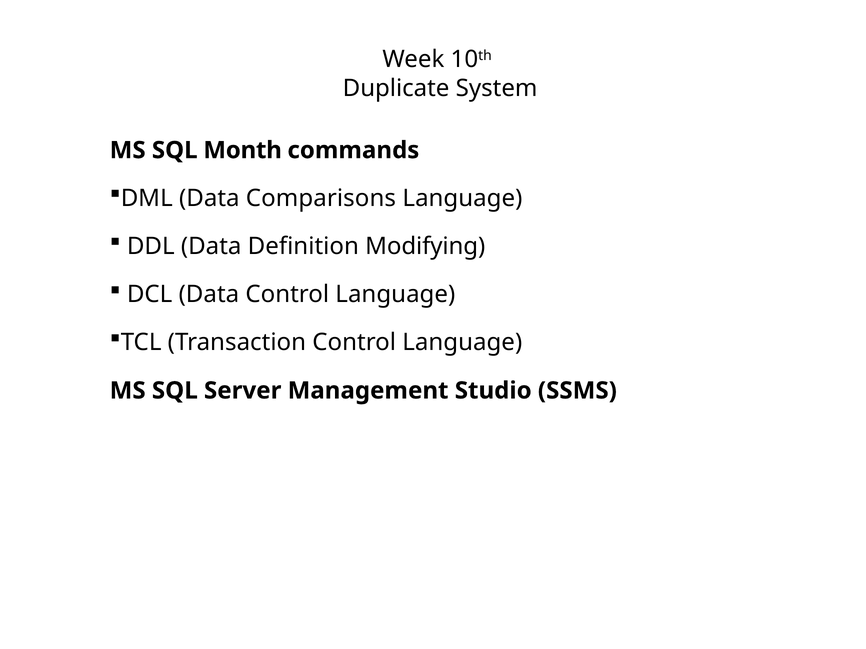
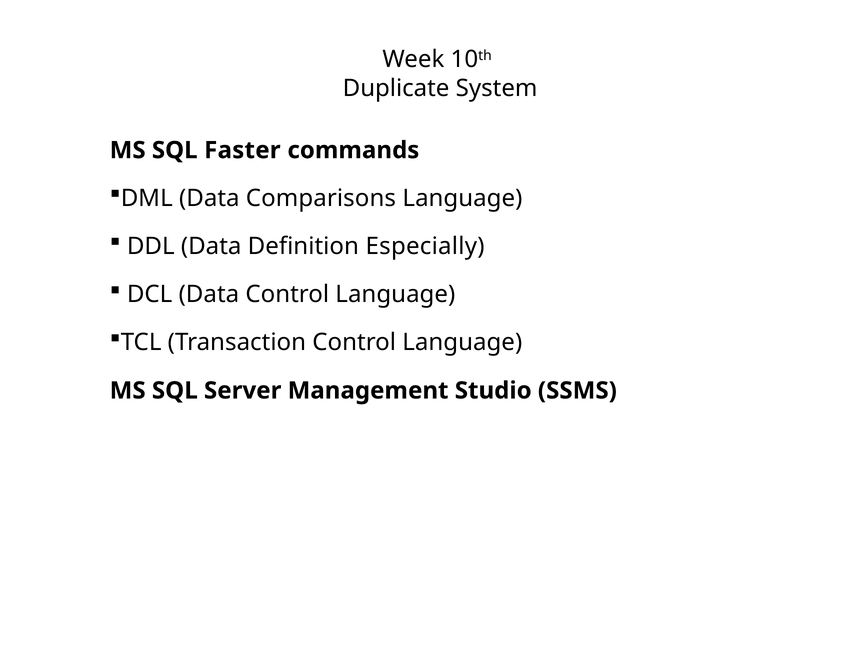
Month: Month -> Faster
Modifying: Modifying -> Especially
